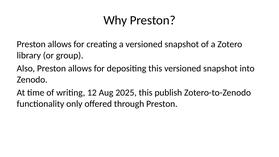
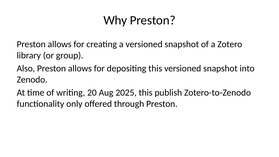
12: 12 -> 20
